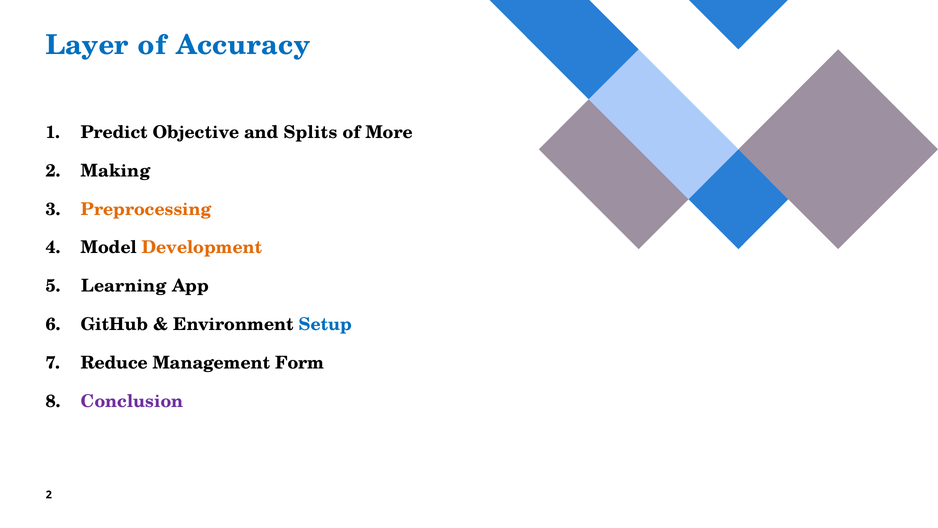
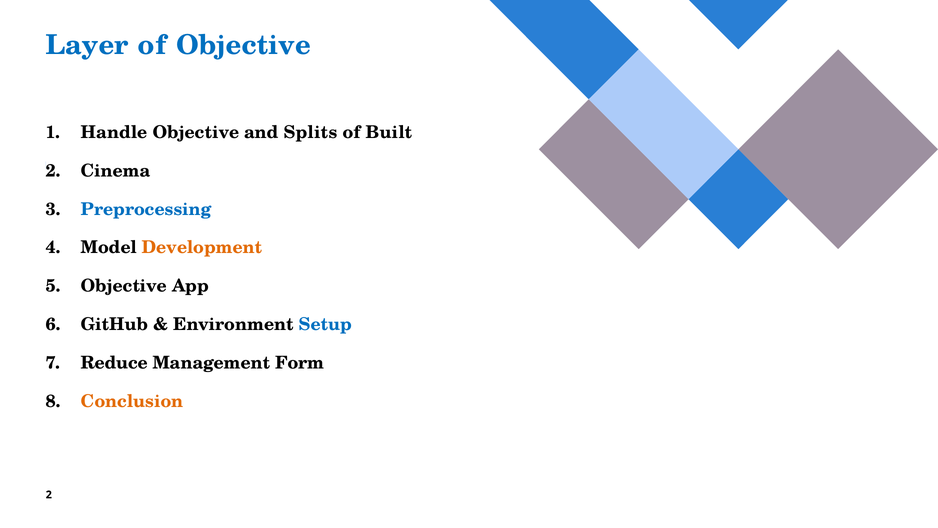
of Accuracy: Accuracy -> Objective
Predict: Predict -> Handle
More: More -> Built
Making: Making -> Cinema
Preprocessing colour: orange -> blue
Learning at (124, 286): Learning -> Objective
Conclusion colour: purple -> orange
